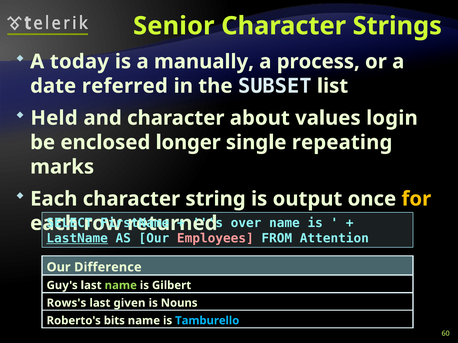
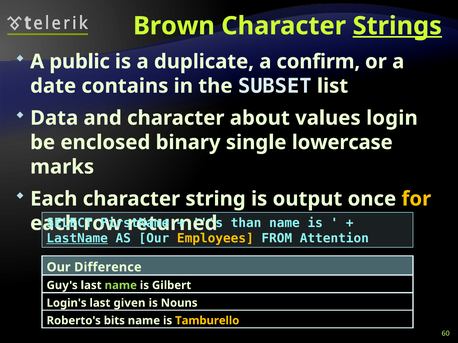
Senior: Senior -> Brown
Strings underline: none -> present
today: today -> public
manually: manually -> duplicate
process: process -> confirm
referred: referred -> contains
Held: Held -> Data
longer: longer -> binary
repeating: repeating -> lowercase
over: over -> than
Employees colour: pink -> yellow
Rows's: Rows's -> Login's
Tamburello colour: light blue -> yellow
